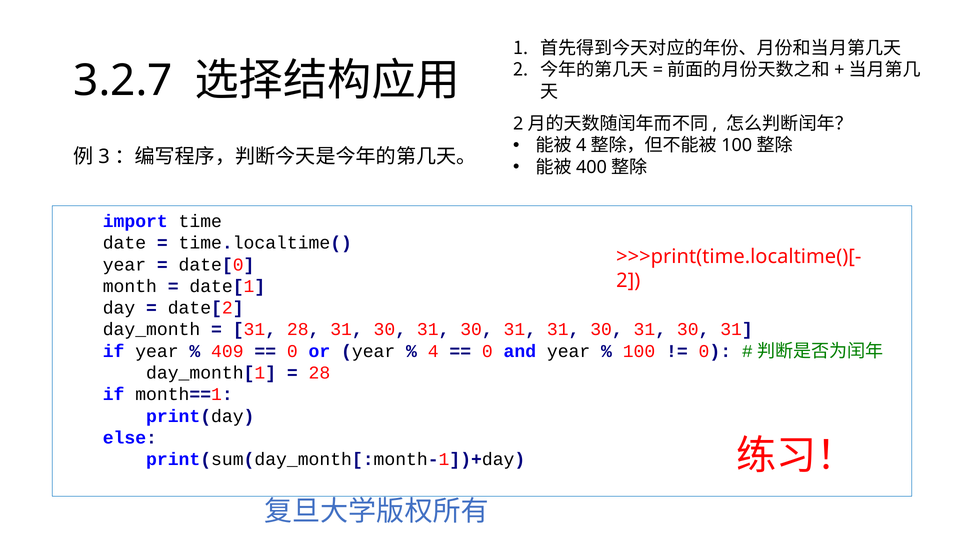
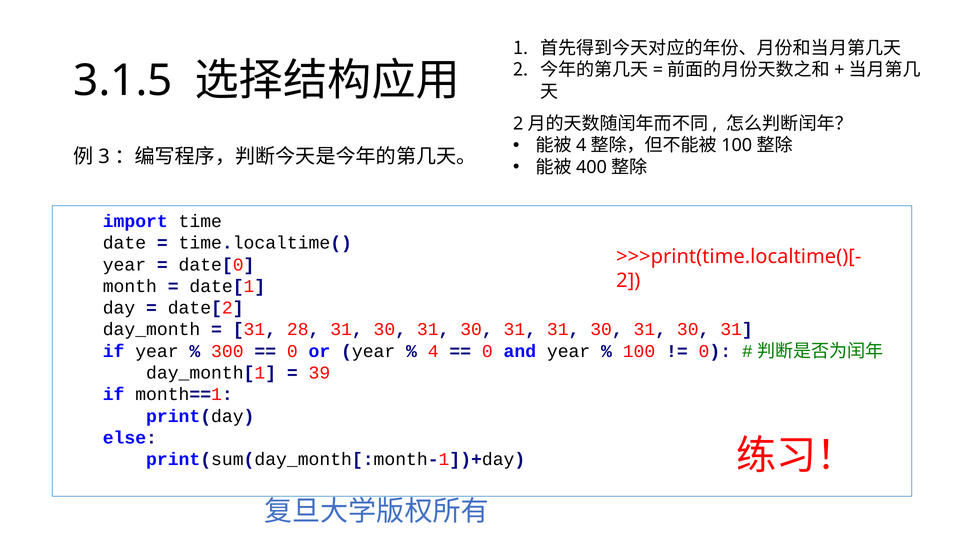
3.2.7: 3.2.7 -> 3.1.5
409: 409 -> 300
28 at (319, 373): 28 -> 39
